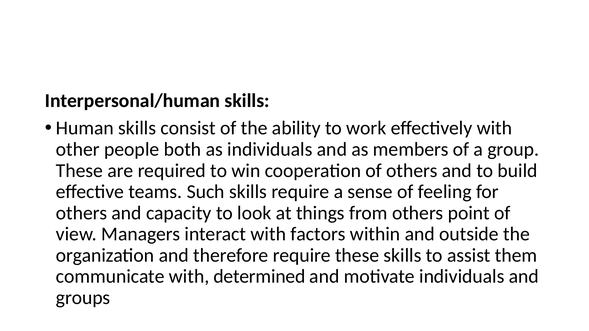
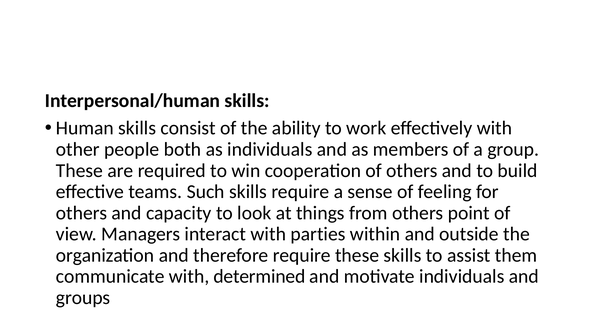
factors: factors -> parties
